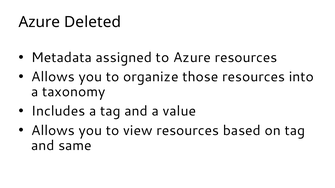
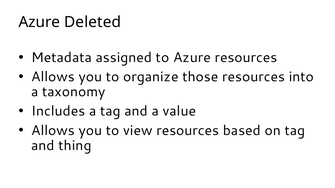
same: same -> thing
